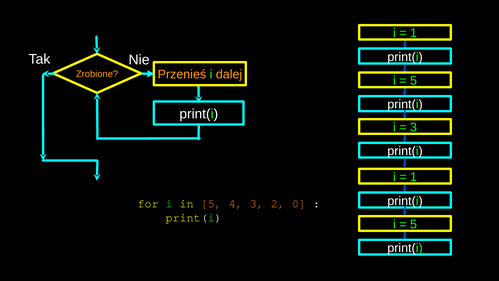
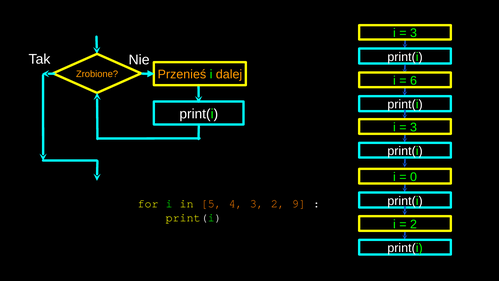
1 at (413, 33): 1 -> 3
5 at (413, 81): 5 -> 6
1 at (413, 177): 1 -> 0
0: 0 -> 9
5 at (413, 224): 5 -> 2
